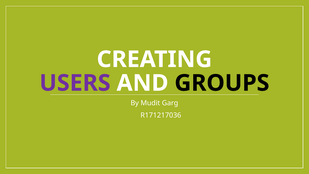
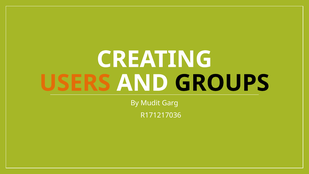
USERS colour: purple -> orange
